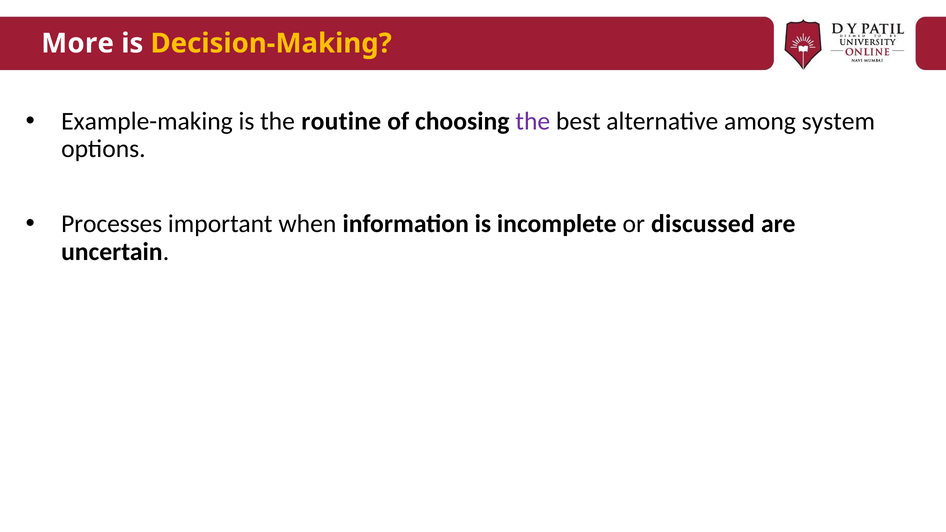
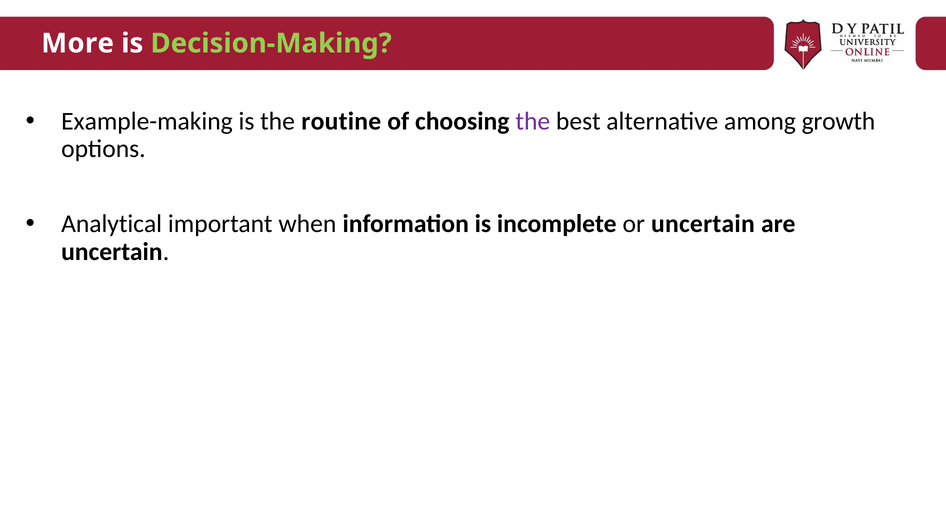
Decision-Making colour: yellow -> light green
system: system -> growth
Processes: Processes -> Analytical
or discussed: discussed -> uncertain
